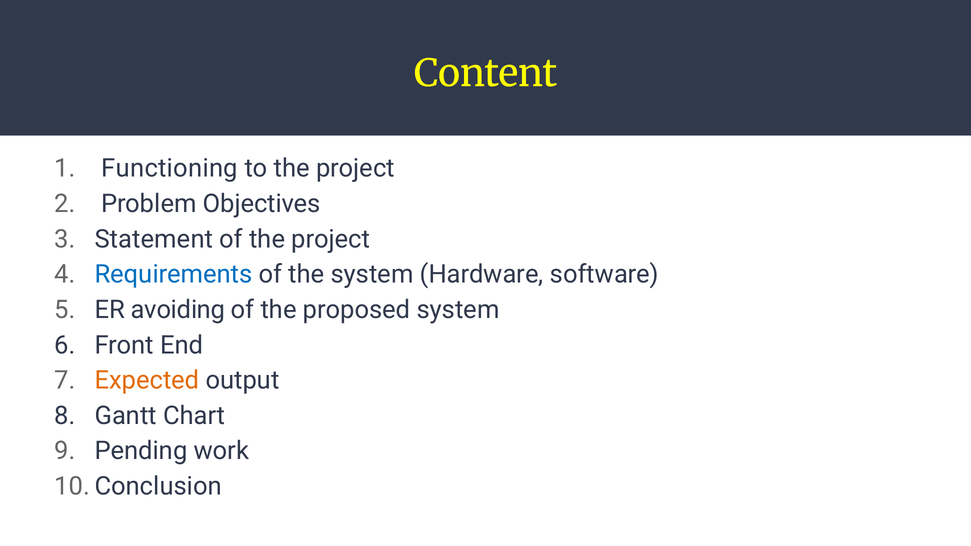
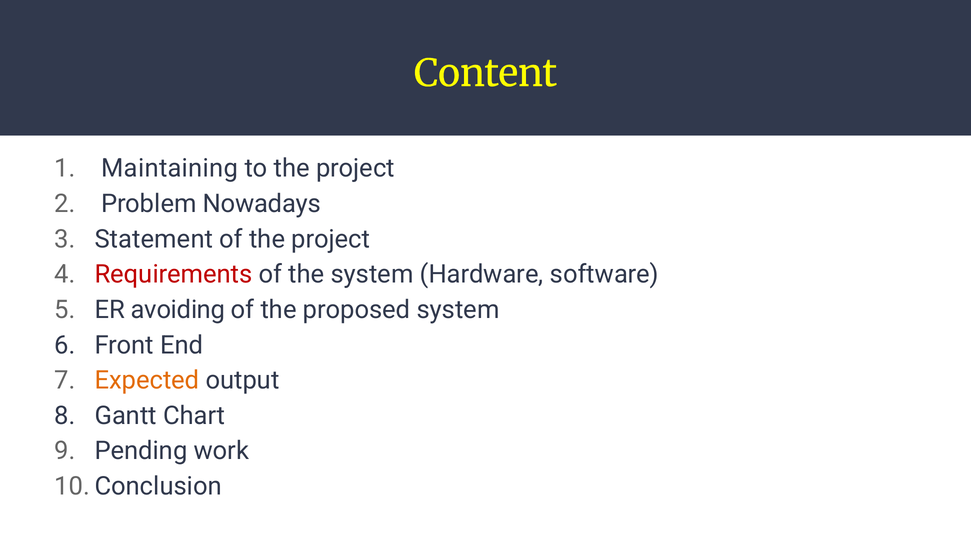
Functioning: Functioning -> Maintaining
Objectives: Objectives -> Nowadays
Requirements colour: blue -> red
